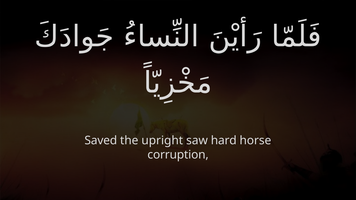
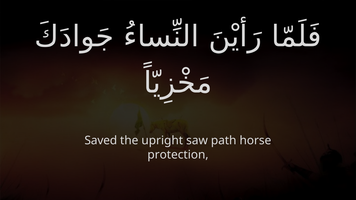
hard: hard -> path
corruption: corruption -> protection
